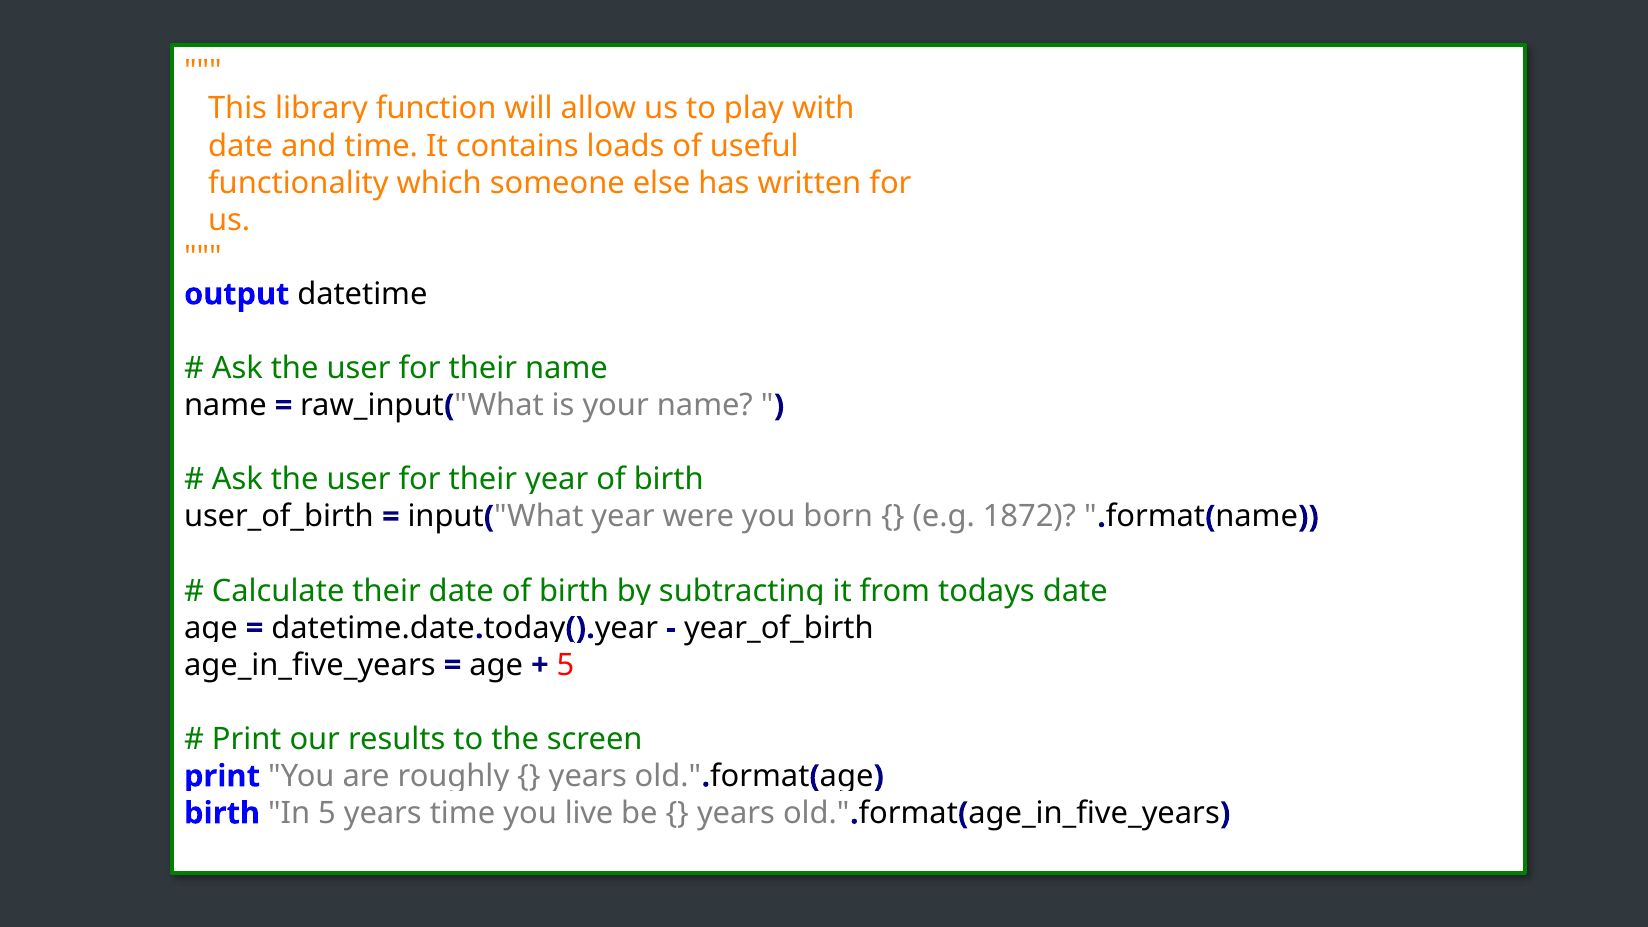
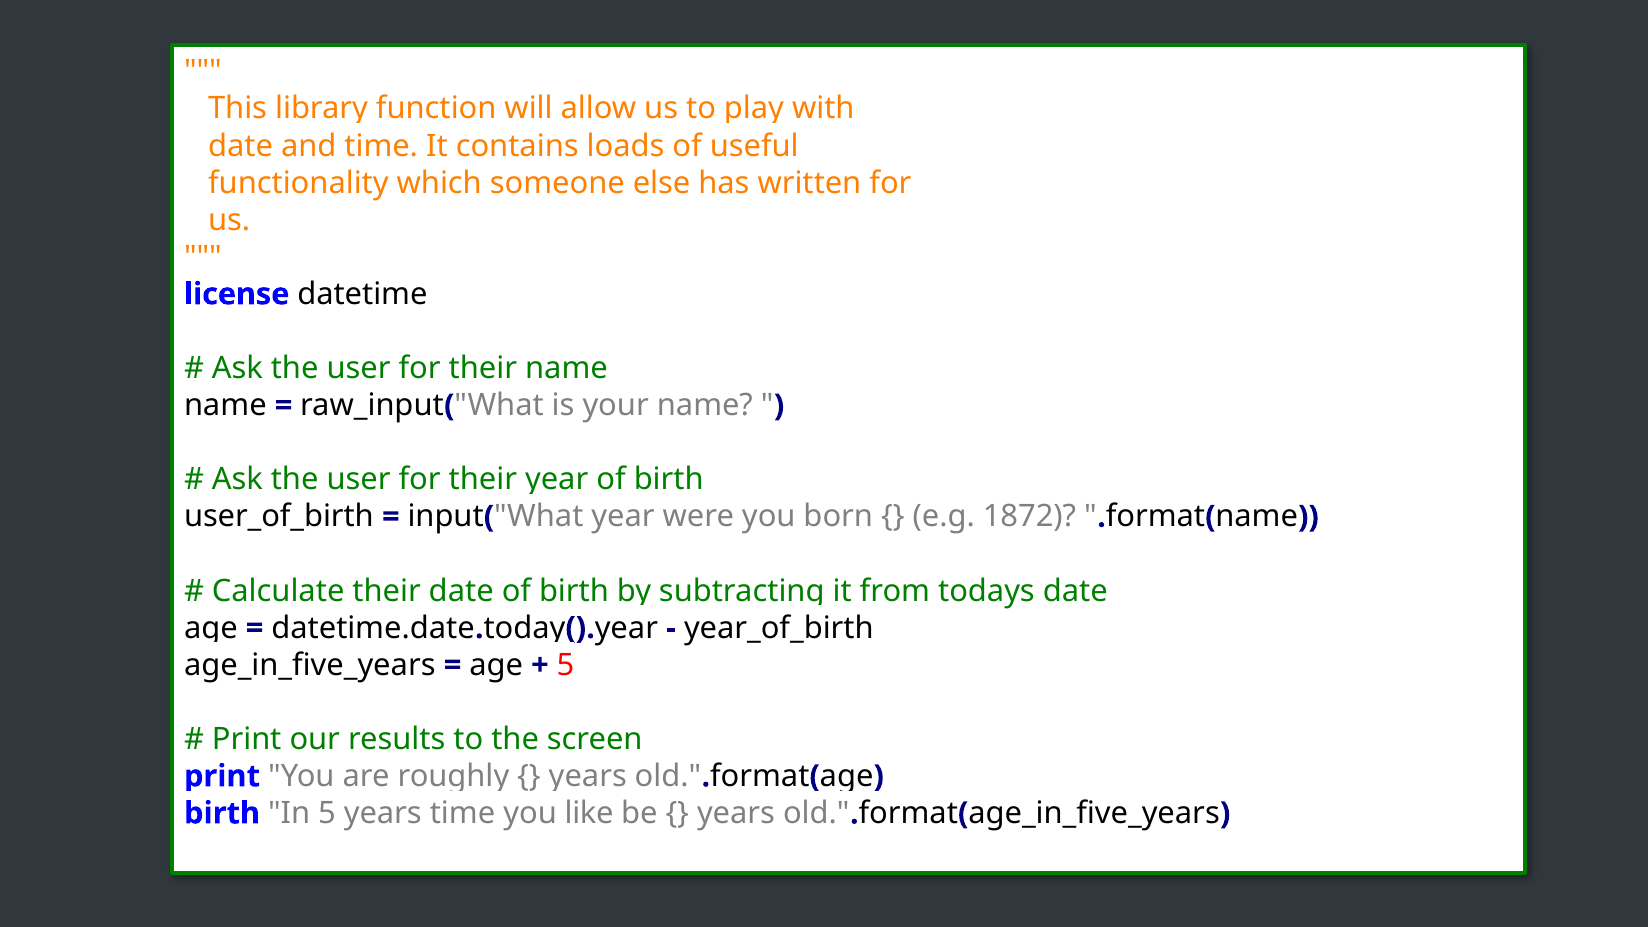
output: output -> license
live: live -> like
